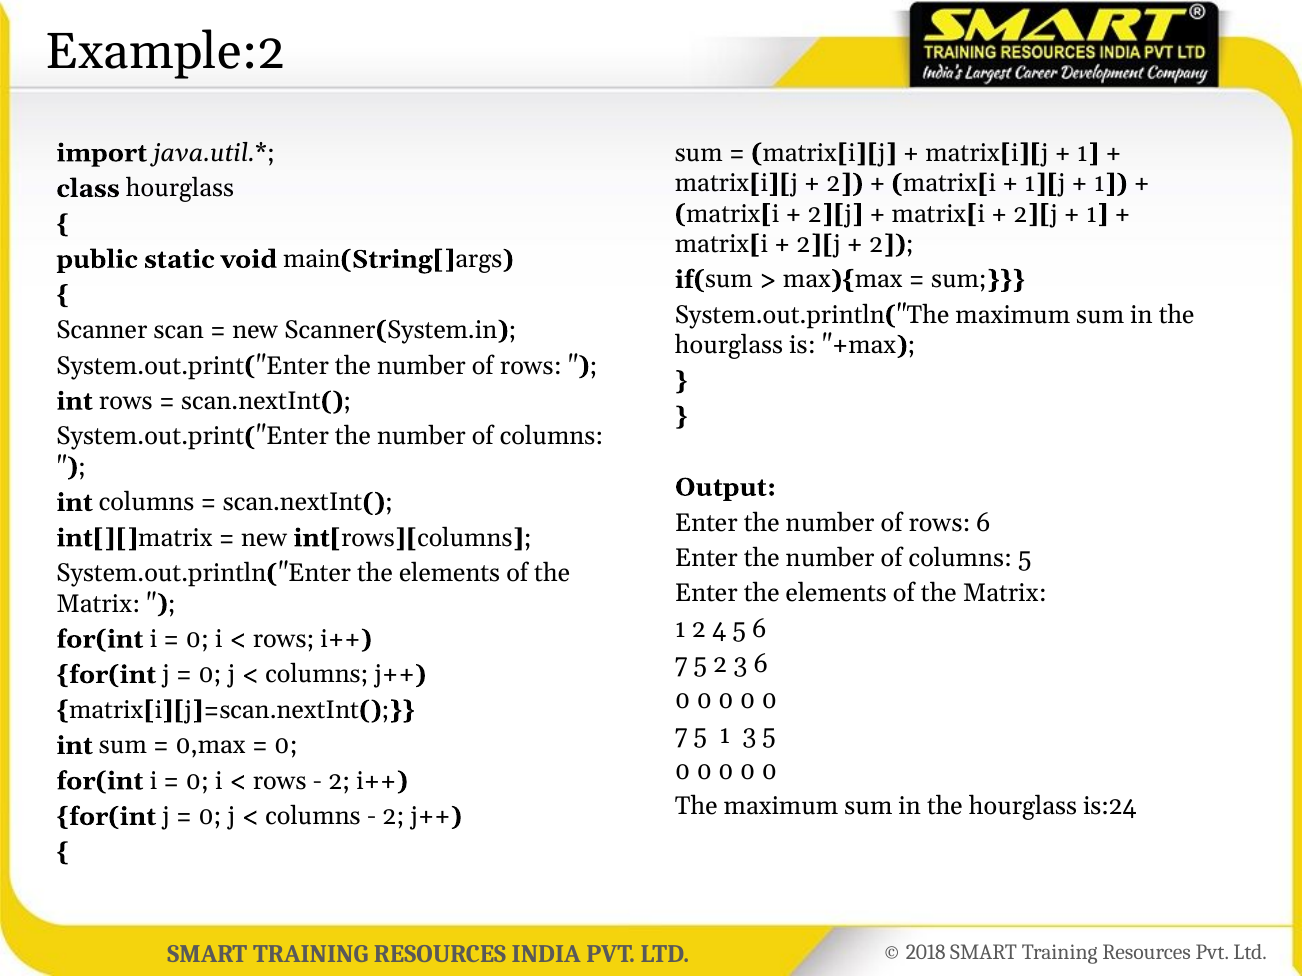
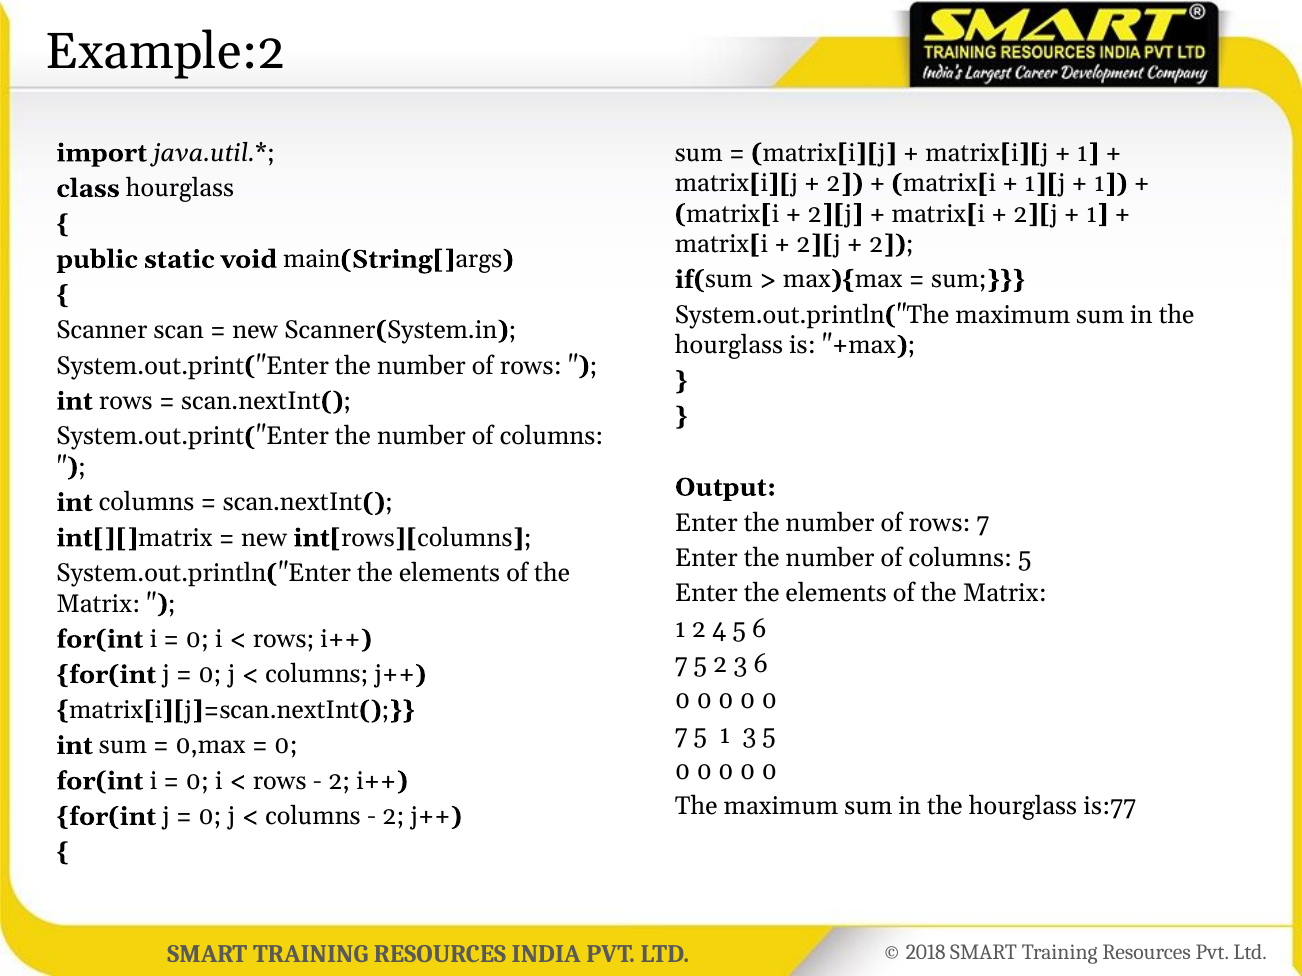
rows 6: 6 -> 7
is:24: is:24 -> is:77
